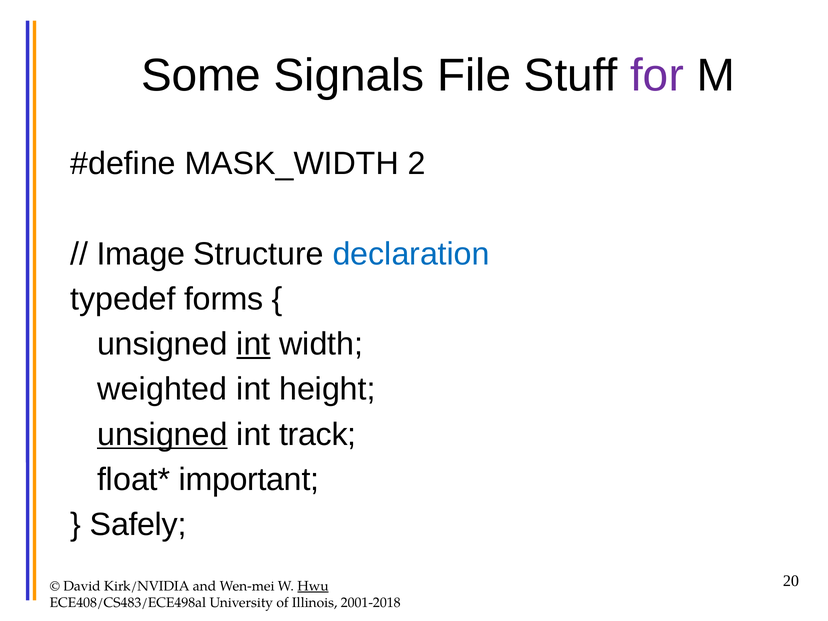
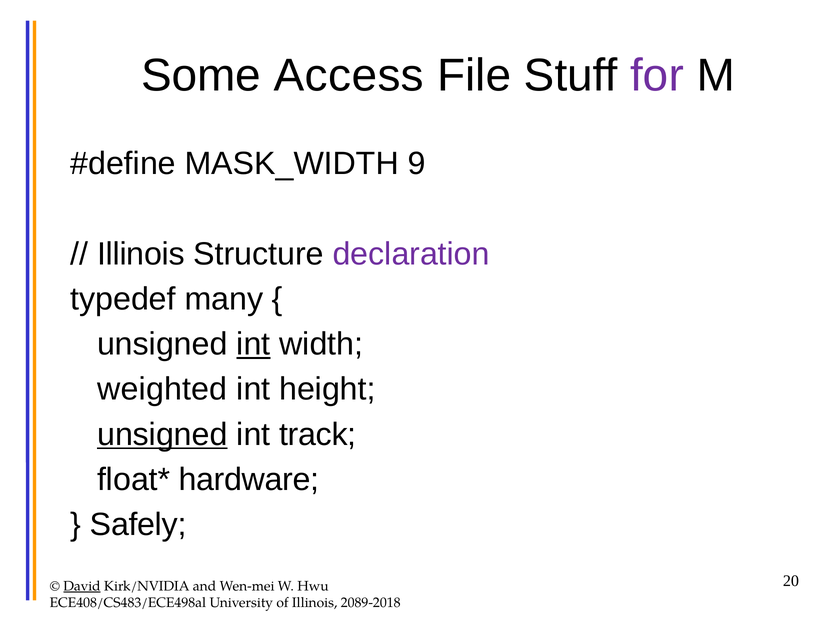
Signals: Signals -> Access
2: 2 -> 9
Image at (141, 254): Image -> Illinois
declaration colour: blue -> purple
forms: forms -> many
important: important -> hardware
David underline: none -> present
Hwu underline: present -> none
2001-2018: 2001-2018 -> 2089-2018
